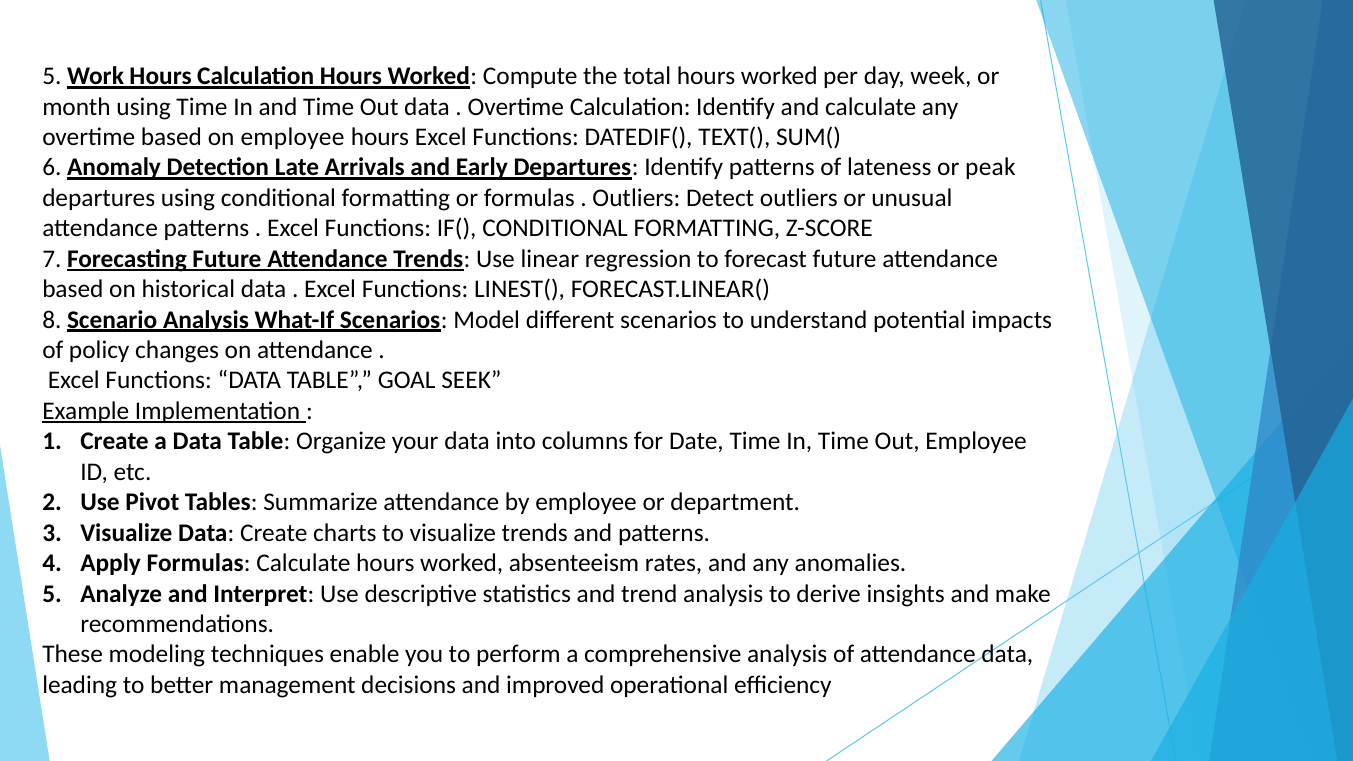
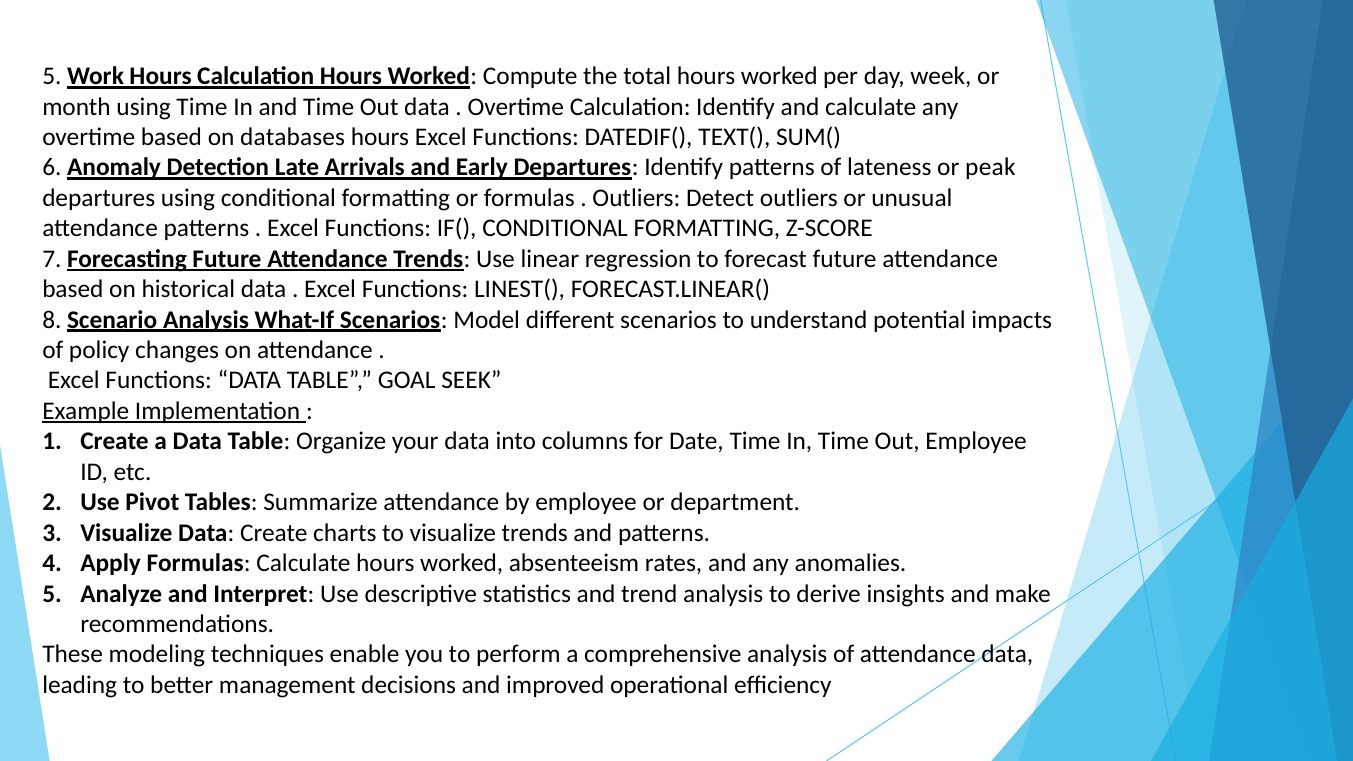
on employee: employee -> databases
